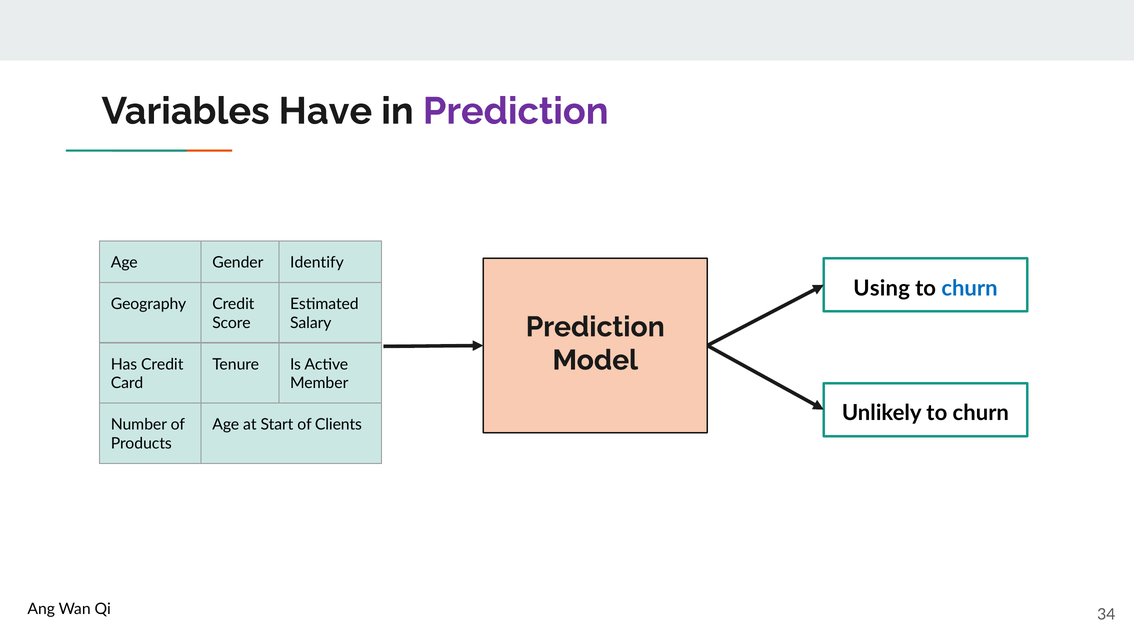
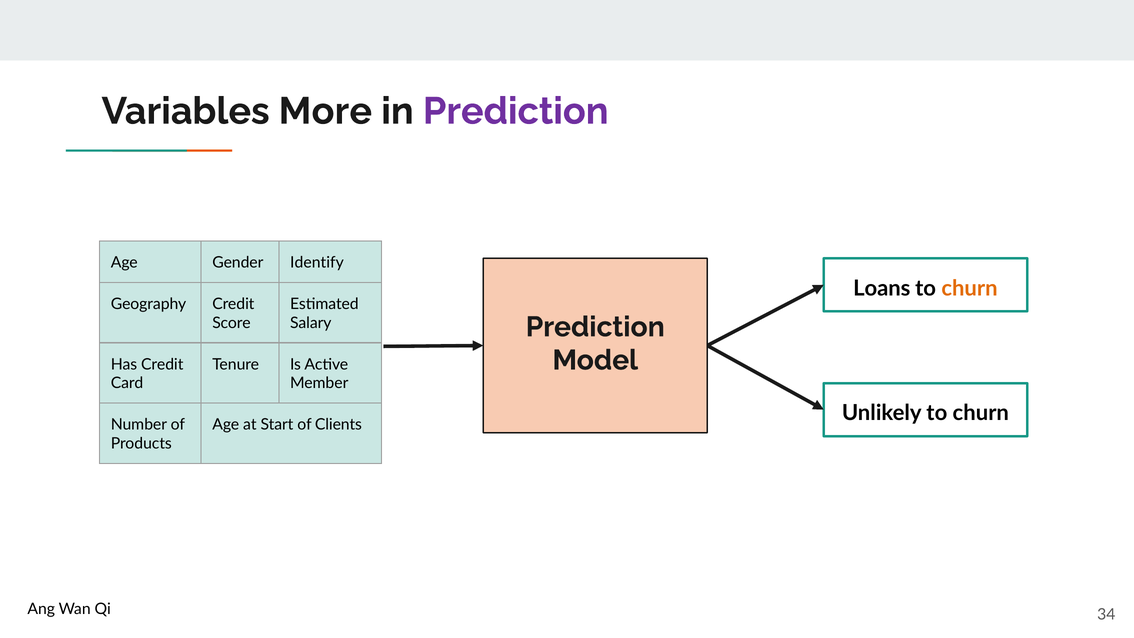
Have: Have -> More
Using: Using -> Loans
churn at (969, 288) colour: blue -> orange
